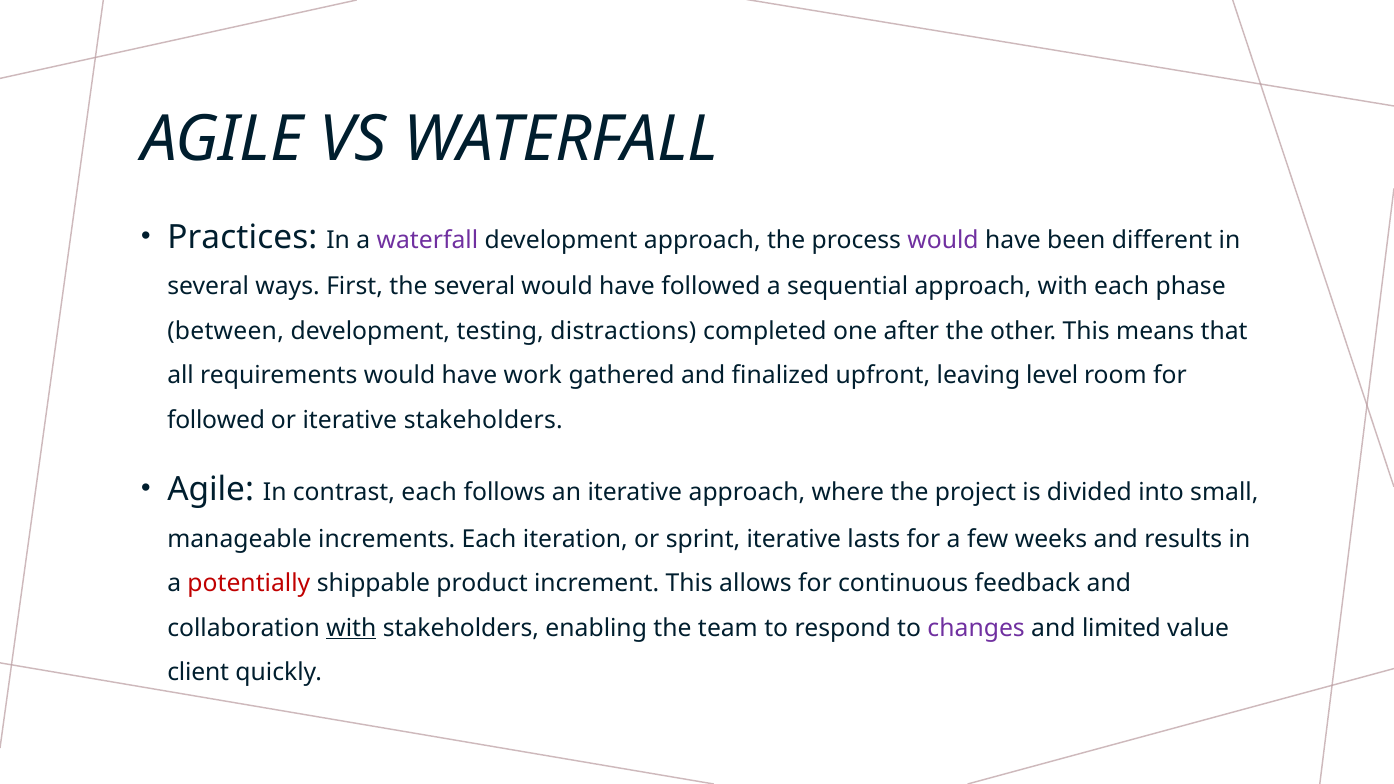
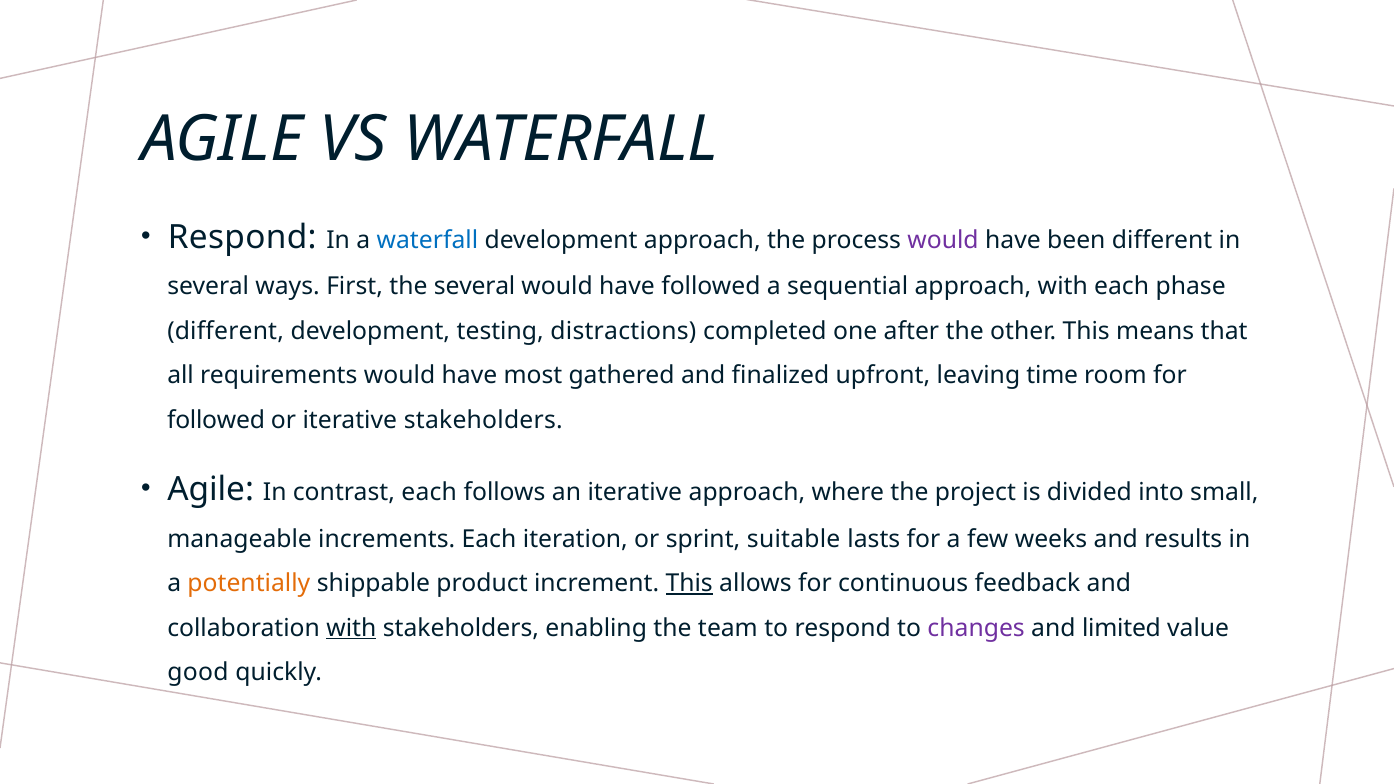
Practices at (242, 238): Practices -> Respond
waterfall at (427, 240) colour: purple -> blue
between at (226, 331): between -> different
work: work -> most
level: level -> time
sprint iterative: iterative -> suitable
potentially colour: red -> orange
This at (689, 583) underline: none -> present
client: client -> good
